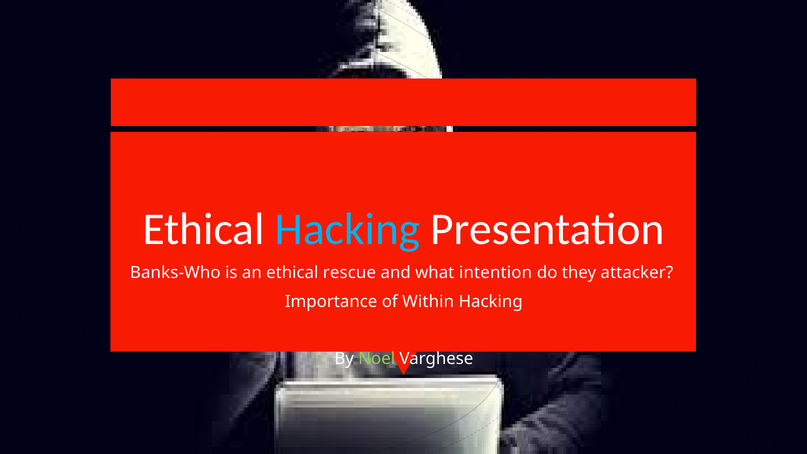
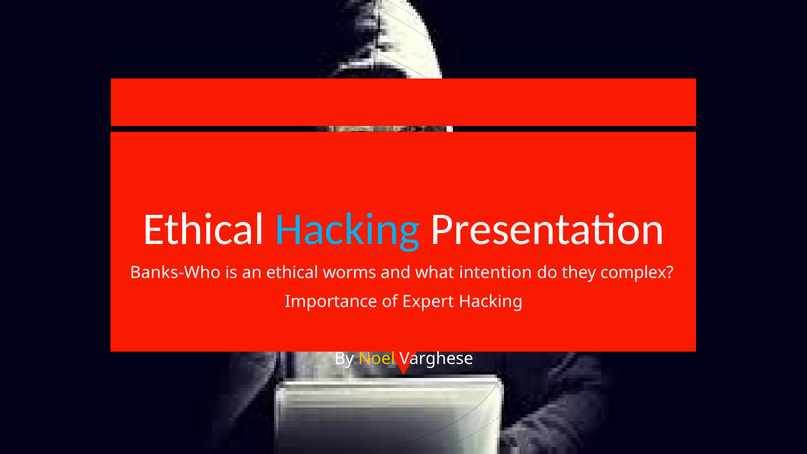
rescue: rescue -> worms
attacker: attacker -> complex
Within: Within -> Expert
Noel colour: light green -> yellow
